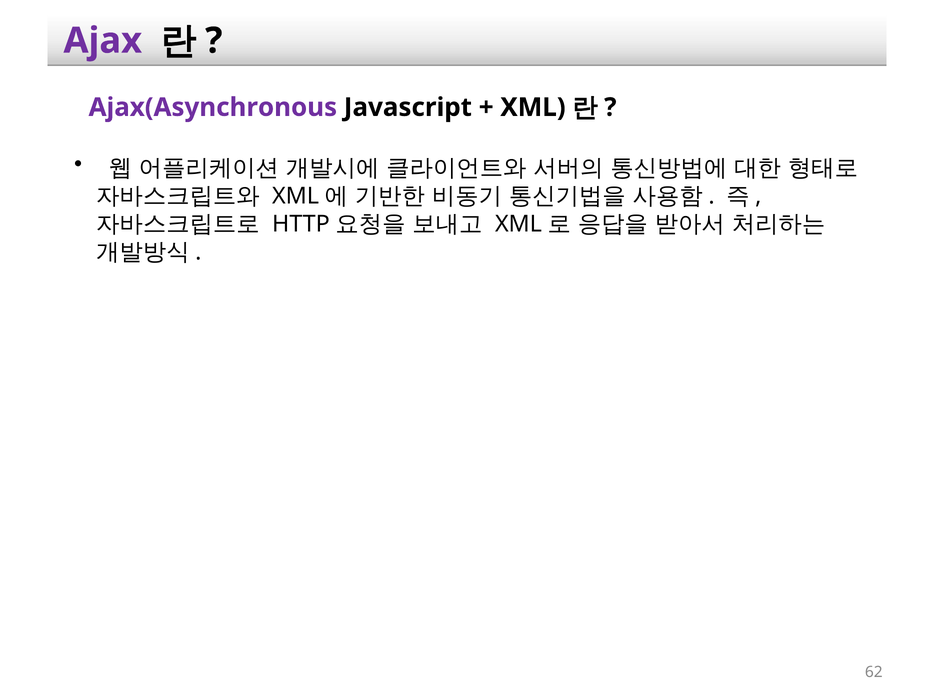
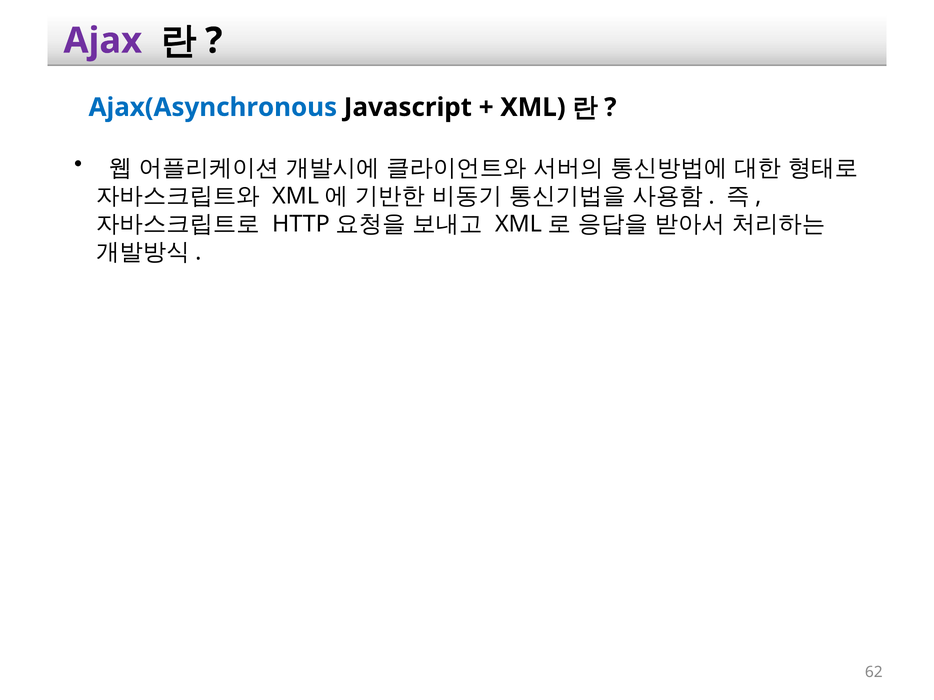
Ajax(Asynchronous colour: purple -> blue
